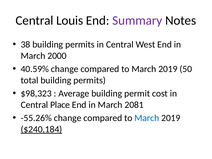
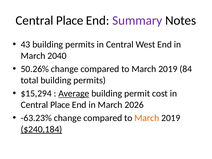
Louis at (70, 21): Louis -> Place
38: 38 -> 43
2000: 2000 -> 2040
40.59%: 40.59% -> 50.26%
50: 50 -> 84
$98,323: $98,323 -> $15,294
Average underline: none -> present
2081: 2081 -> 2026
-55.26%: -55.26% -> -63.23%
March at (147, 118) colour: blue -> orange
